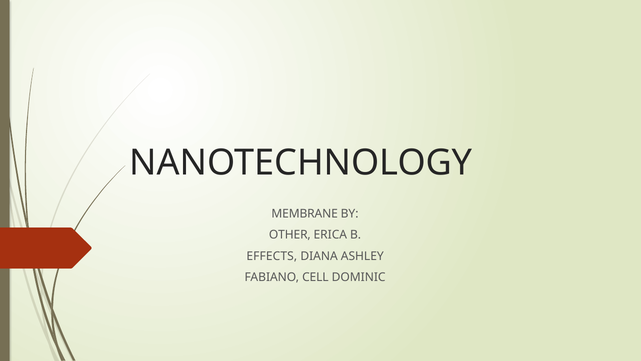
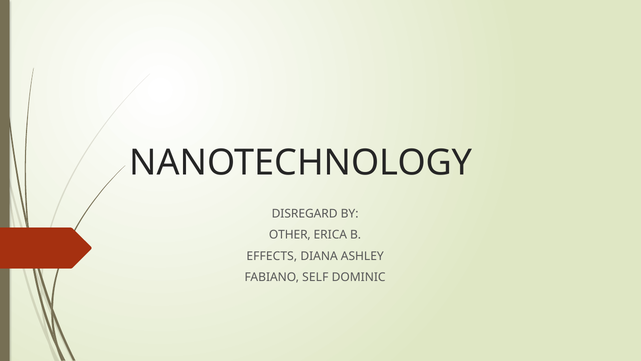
MEMBRANE: MEMBRANE -> DISREGARD
CELL: CELL -> SELF
